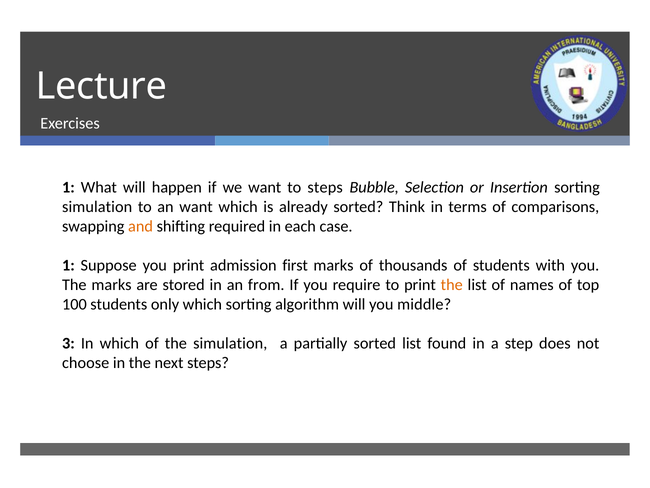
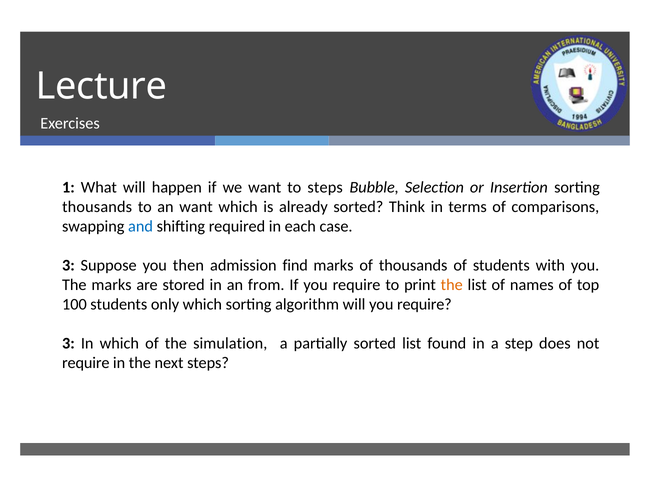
simulation at (97, 207): simulation -> thousands
and colour: orange -> blue
1 at (68, 265): 1 -> 3
you print: print -> then
first: first -> find
will you middle: middle -> require
choose at (86, 363): choose -> require
